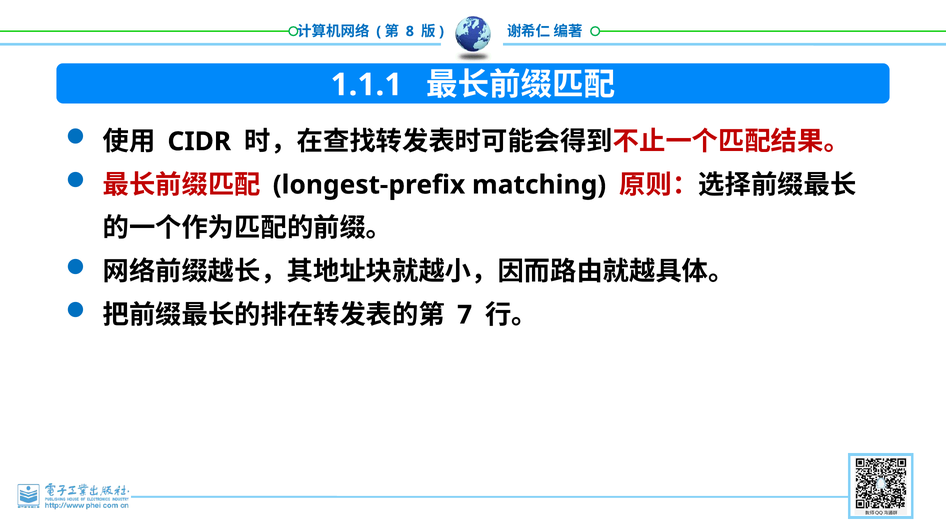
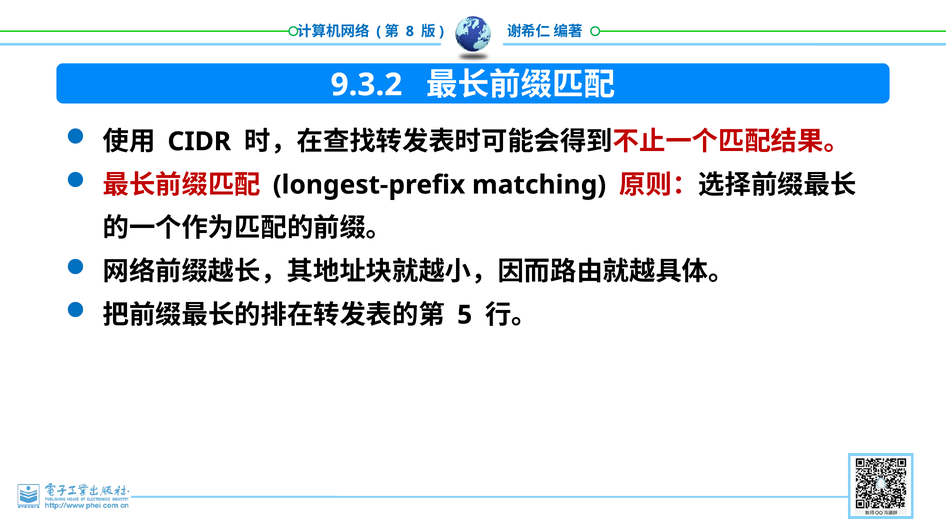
1.1.1: 1.1.1 -> 9.3.2
7: 7 -> 5
